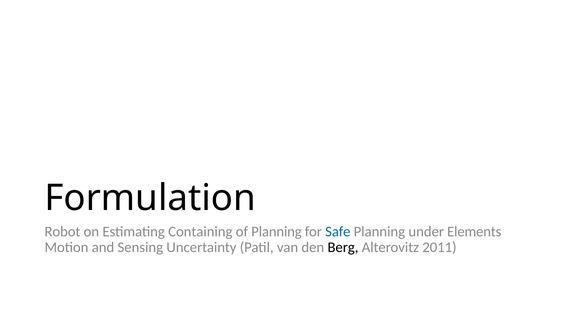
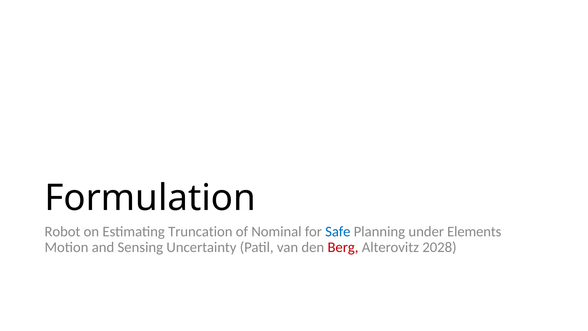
Containing: Containing -> Truncation
of Planning: Planning -> Nominal
Berg colour: black -> red
2011: 2011 -> 2028
